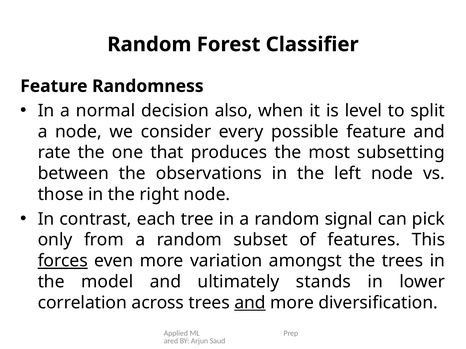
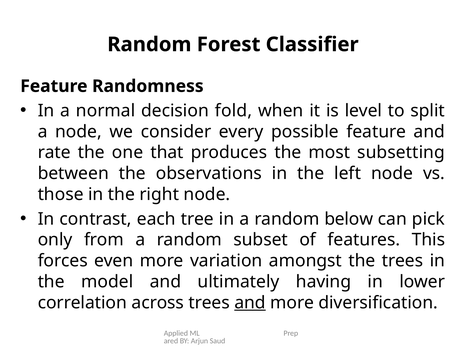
also: also -> fold
signal: signal -> below
forces underline: present -> none
stands: stands -> having
